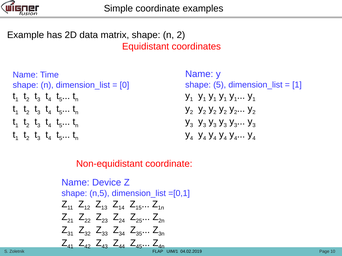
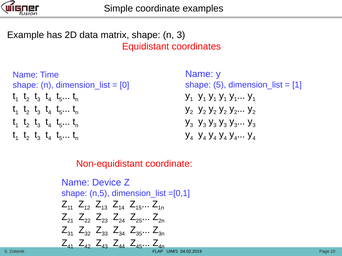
n 2: 2 -> 3
